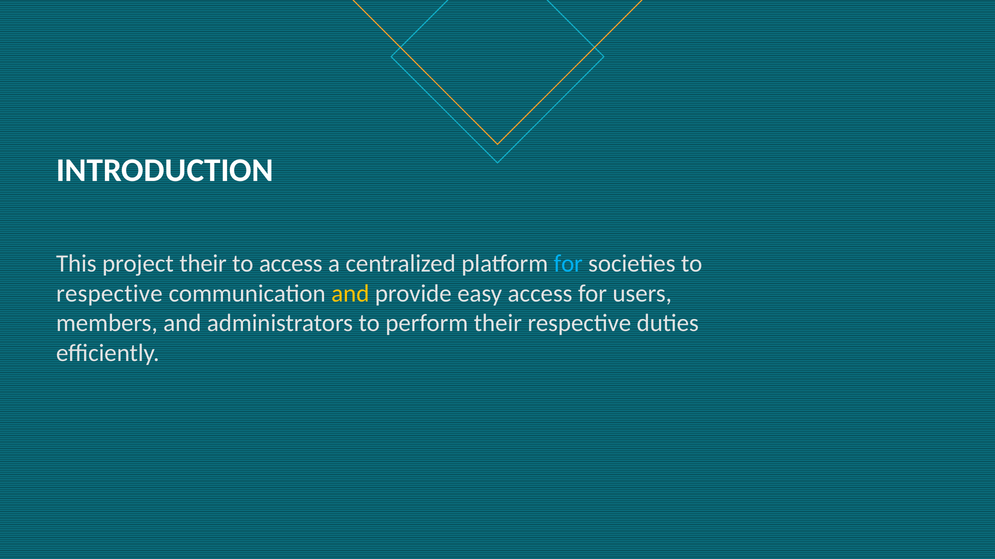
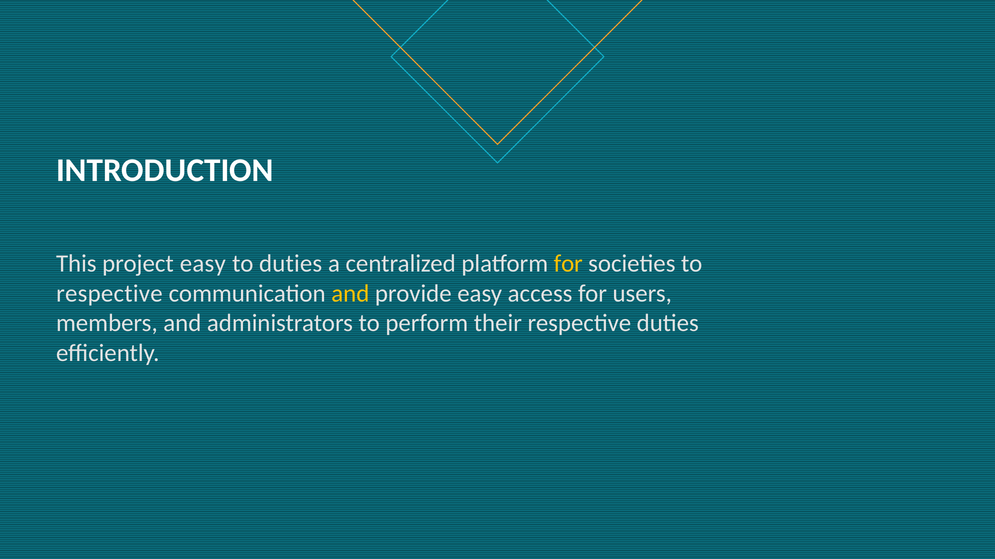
project their: their -> easy
to access: access -> duties
for at (568, 264) colour: light blue -> yellow
